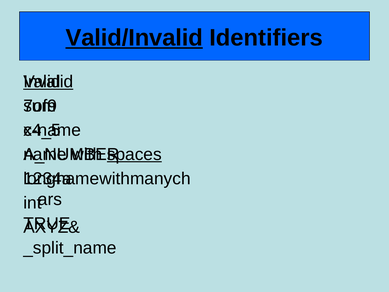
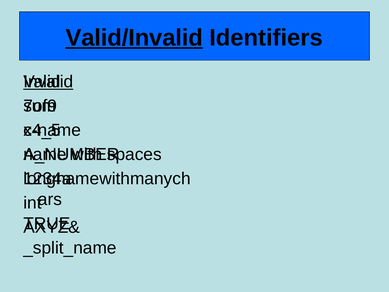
spaces underline: present -> none
